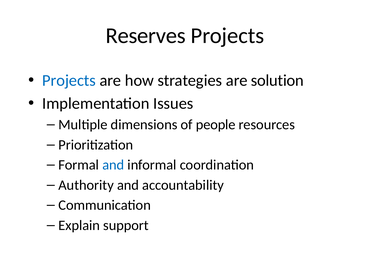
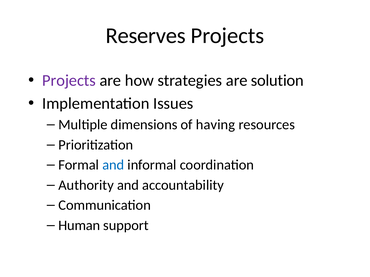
Projects at (69, 81) colour: blue -> purple
people: people -> having
Explain: Explain -> Human
